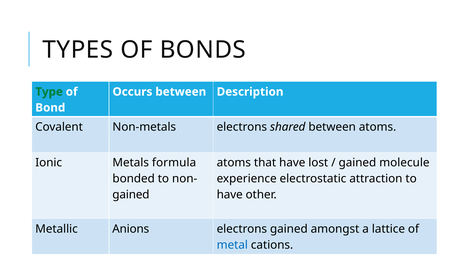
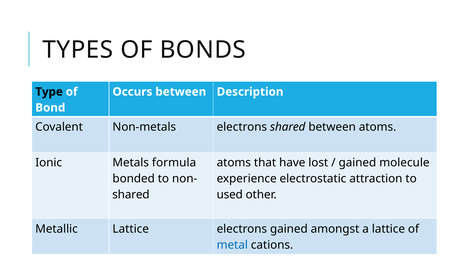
Type colour: green -> black
gained at (131, 195): gained -> shared
have at (230, 195): have -> used
Metallic Anions: Anions -> Lattice
